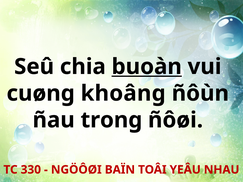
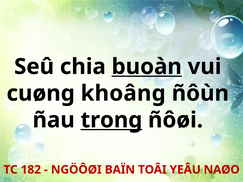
trong underline: none -> present
330: 330 -> 182
NHAU: NHAU -> NAØO
